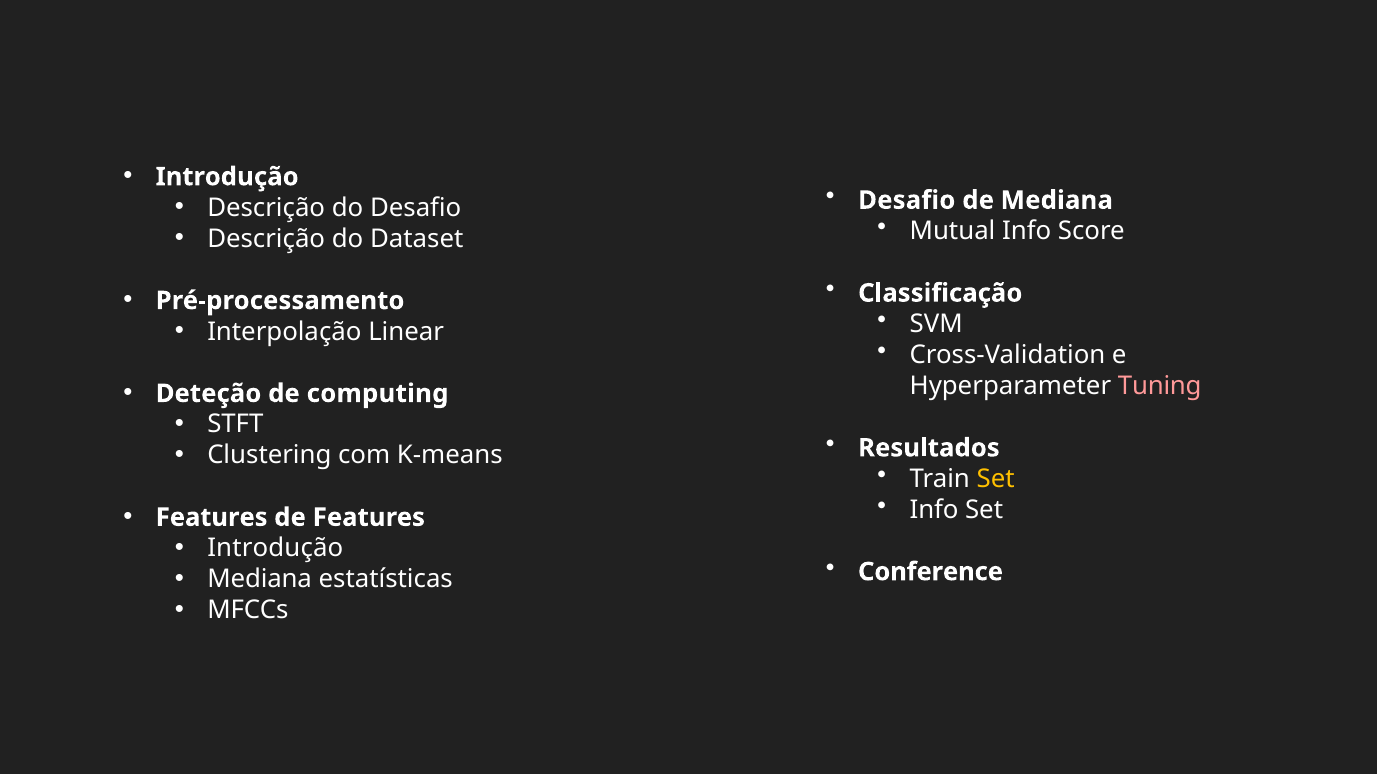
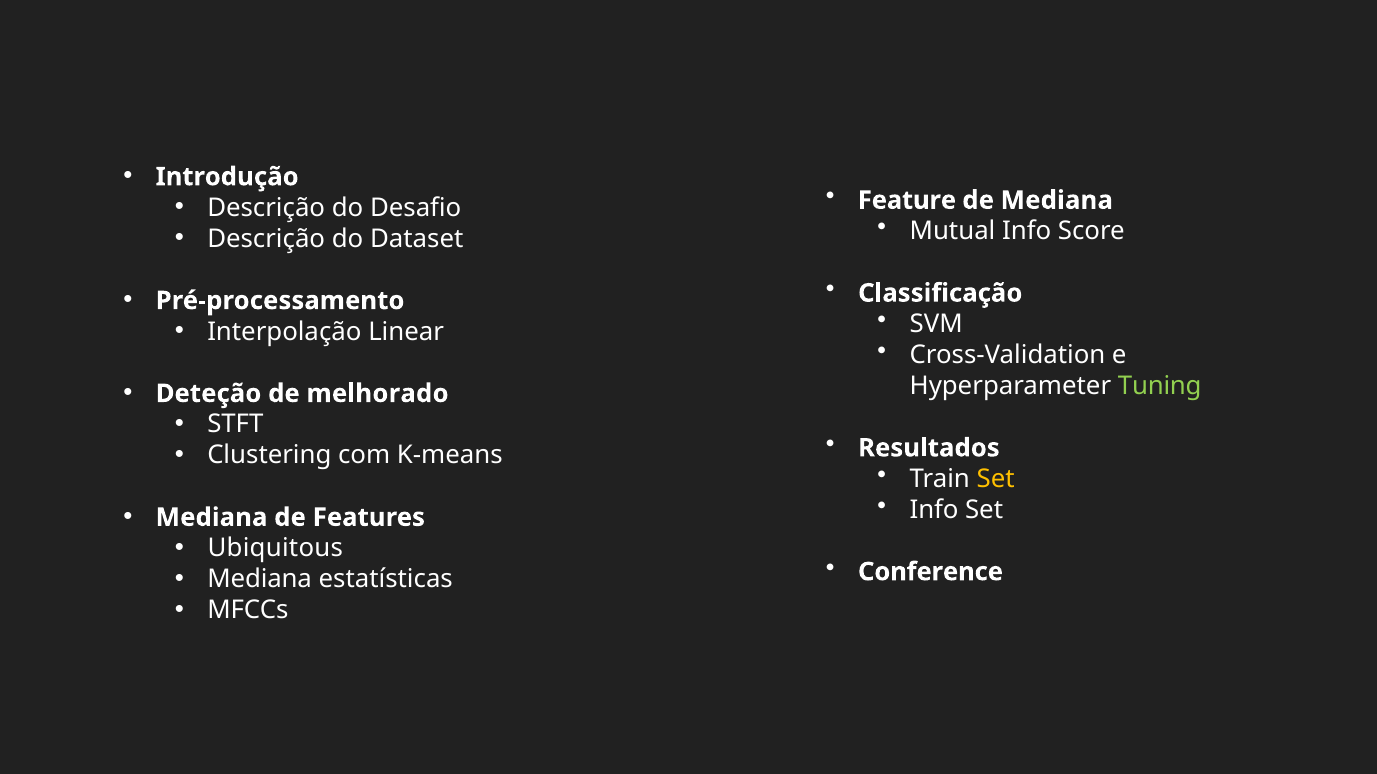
Desafio at (907, 200): Desafio -> Feature
Tuning colour: pink -> light green
computing: computing -> melhorado
Features at (212, 518): Features -> Mediana
Introdução at (275, 549): Introdução -> Ubiquitous
